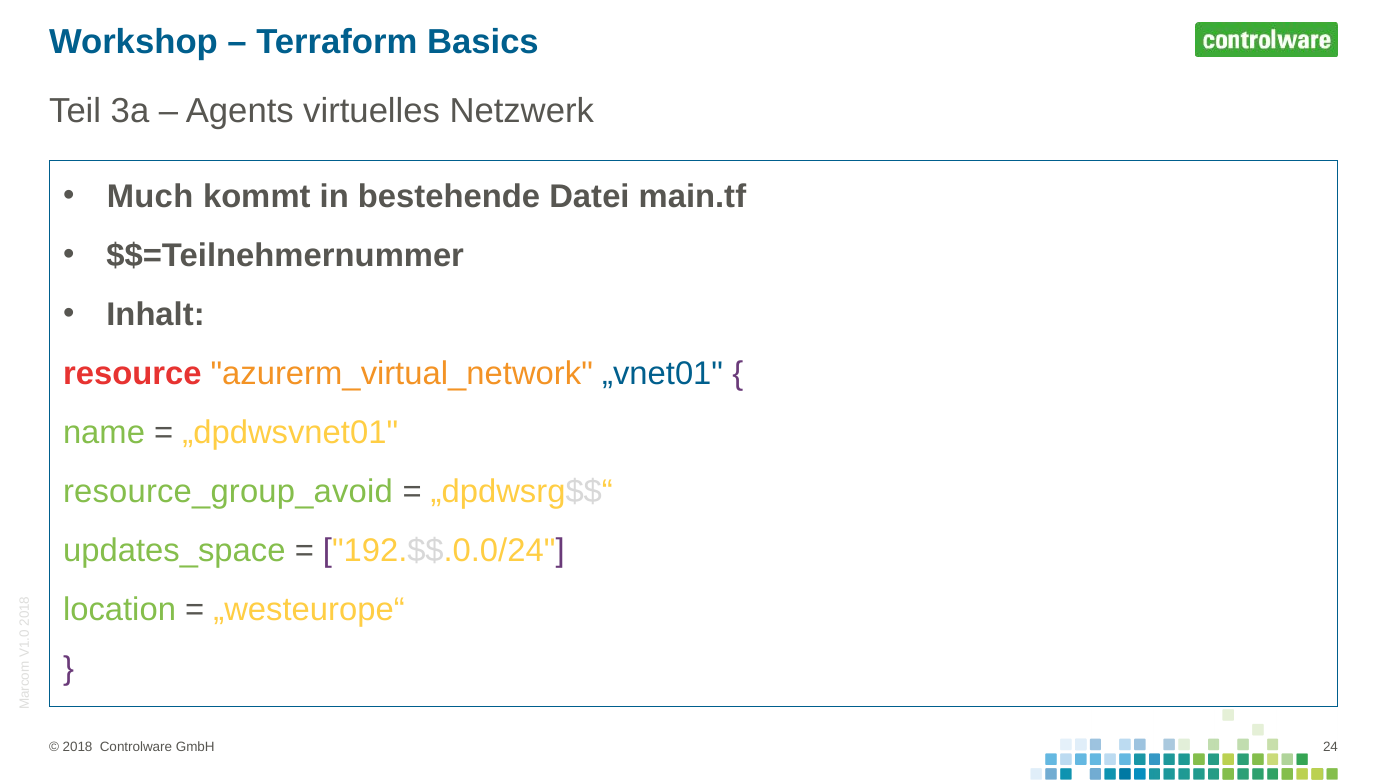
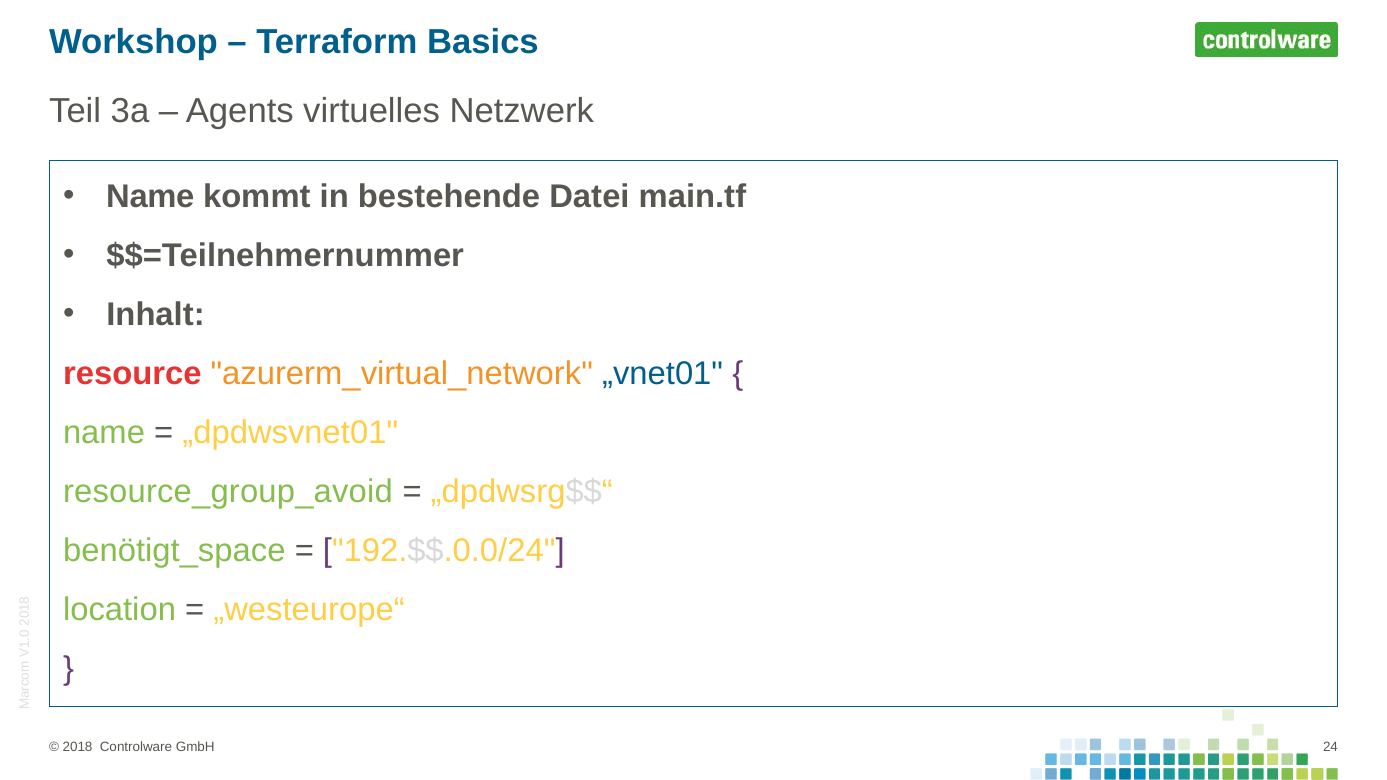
Much at (150, 197): Much -> Name
updates_space: updates_space -> benötigt_space
